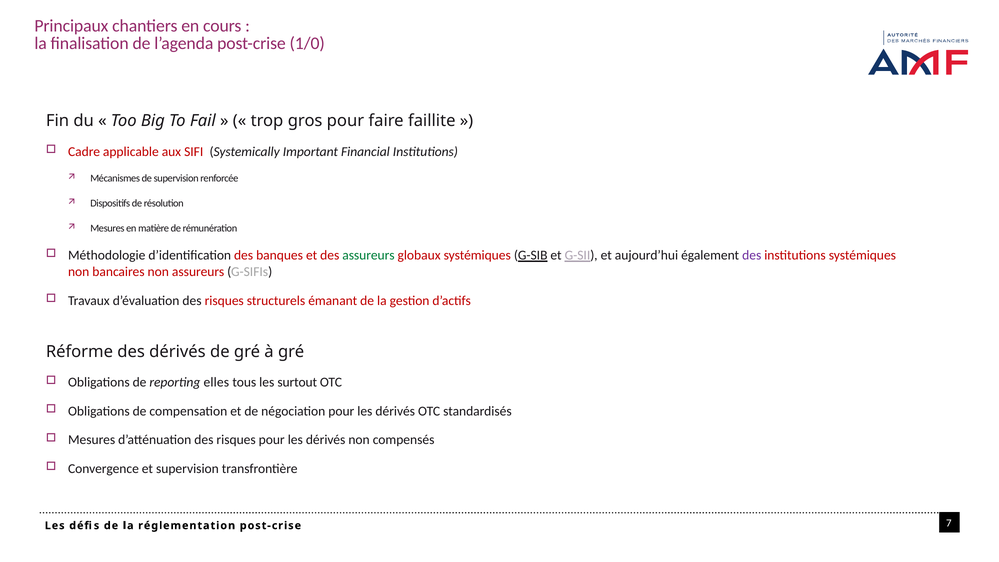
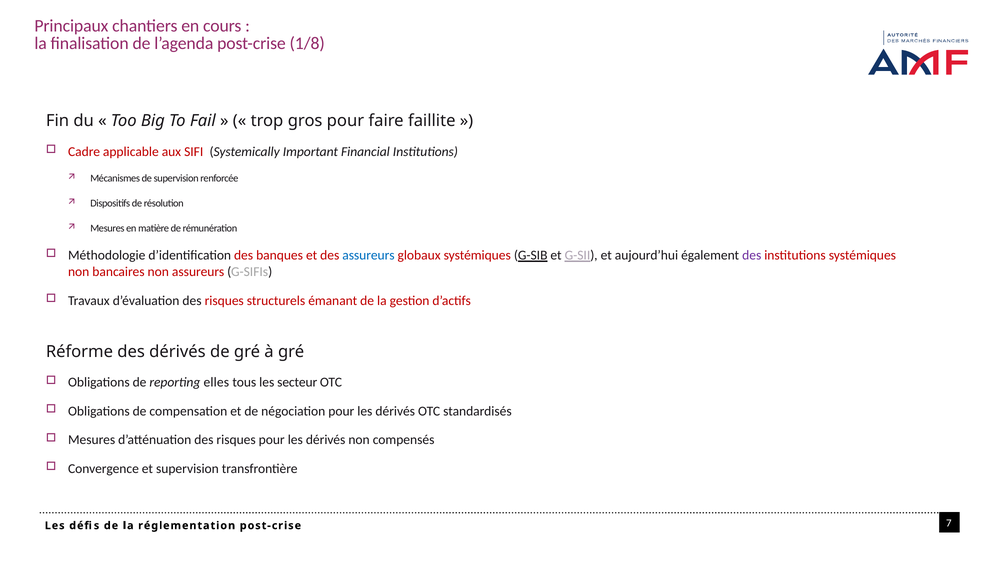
1/0: 1/0 -> 1/8
assureurs at (368, 255) colour: green -> blue
surtout: surtout -> secteur
